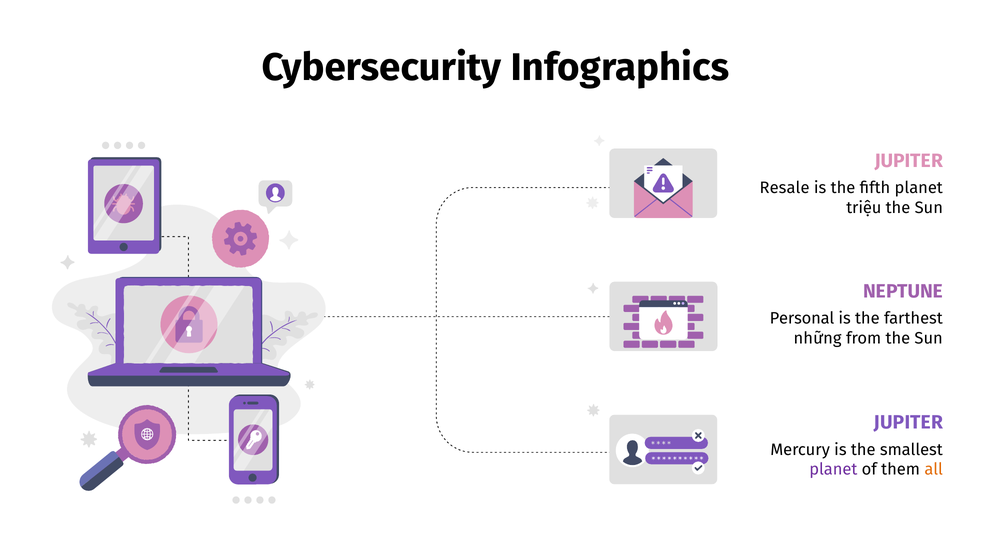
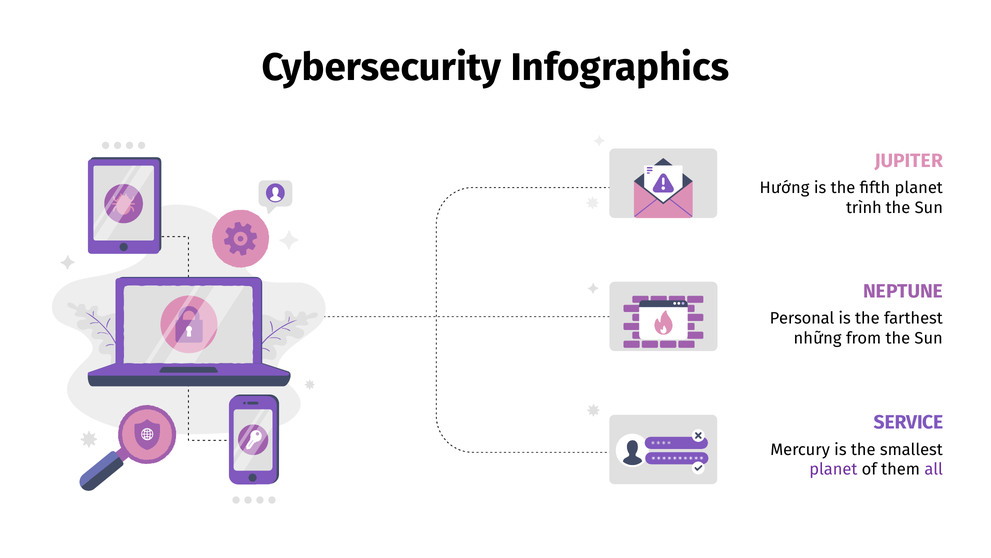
Resale: Resale -> Hướng
triệu: triệu -> trình
JUPITER at (908, 422): JUPITER -> SERVICE
all colour: orange -> purple
